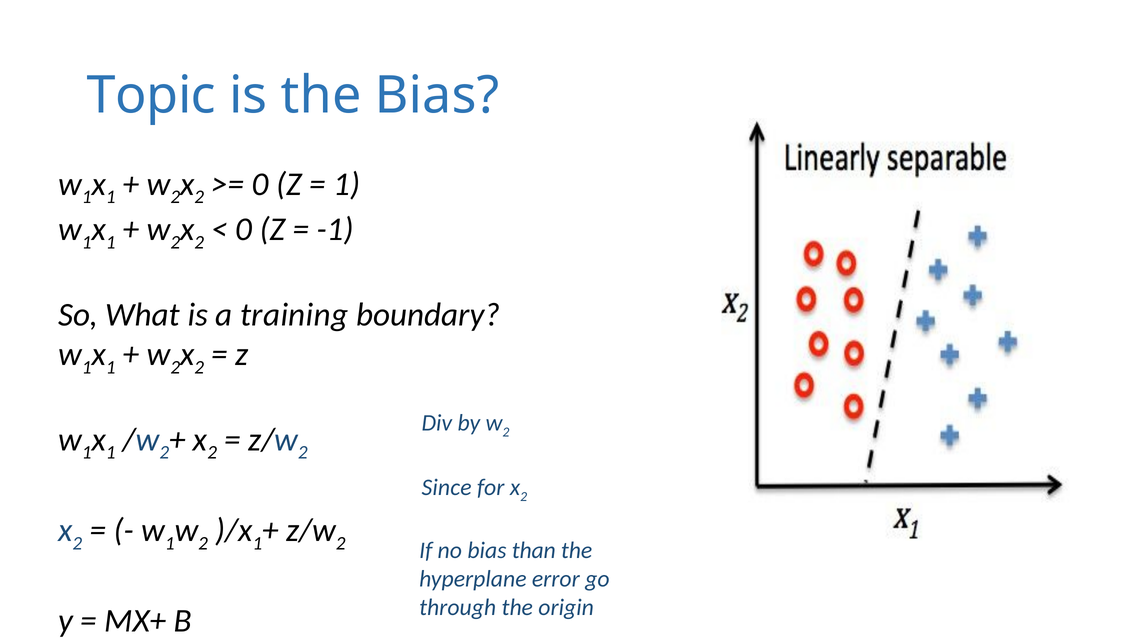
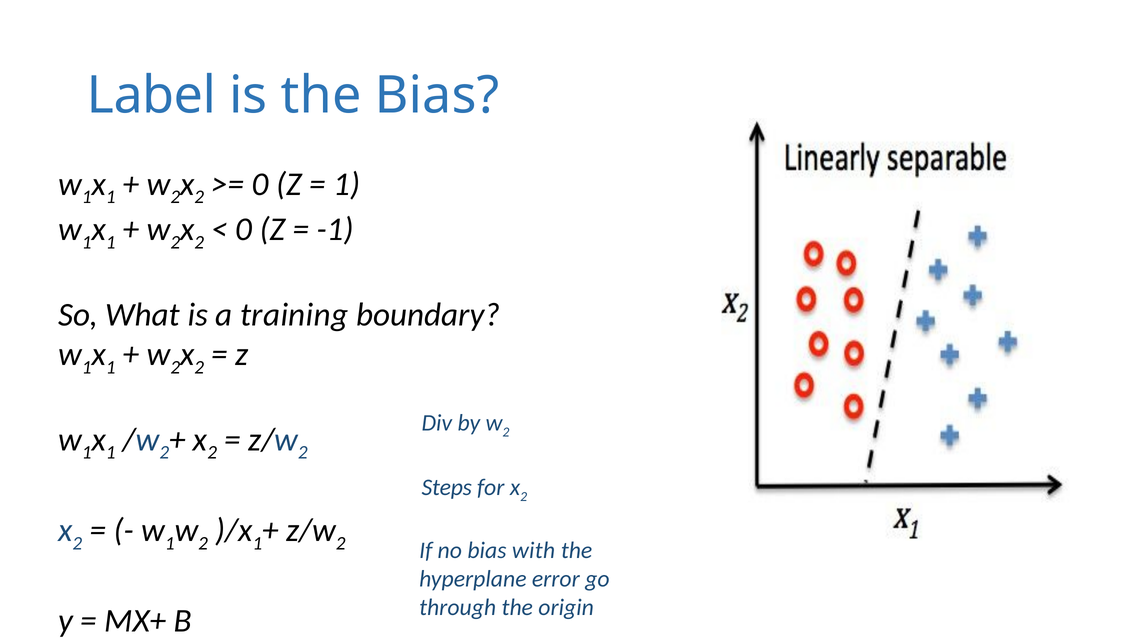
Topic: Topic -> Label
Since: Since -> Steps
than: than -> with
